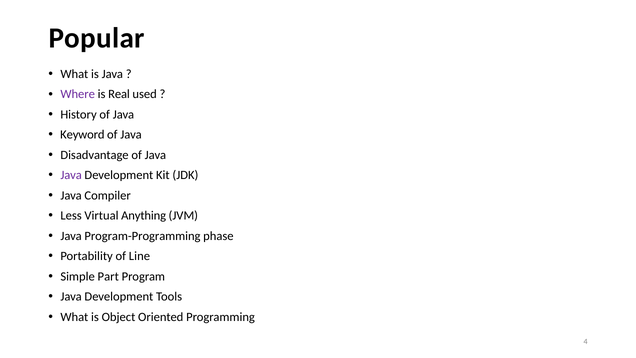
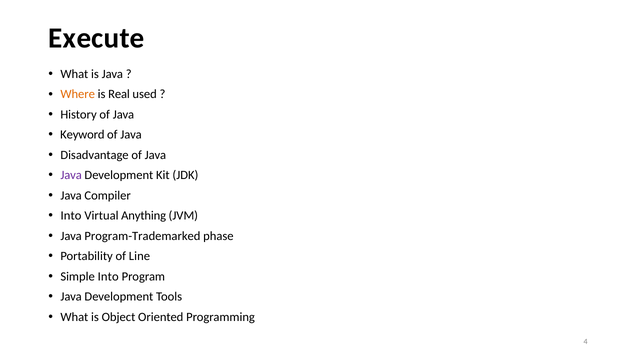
Popular: Popular -> Execute
Where colour: purple -> orange
Less at (71, 216): Less -> Into
Program-Programming: Program-Programming -> Program-Trademarked
Simple Part: Part -> Into
